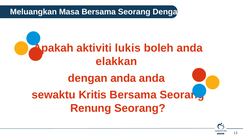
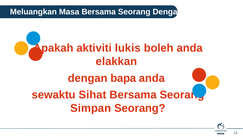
dengan anda: anda -> bapa
Kritis: Kritis -> Sihat
Renung: Renung -> Simpan
